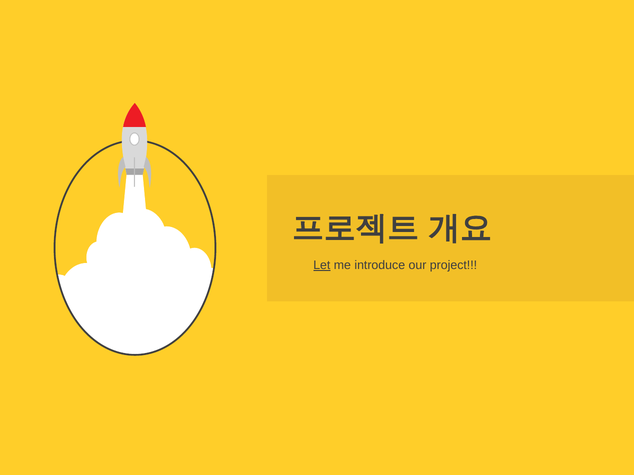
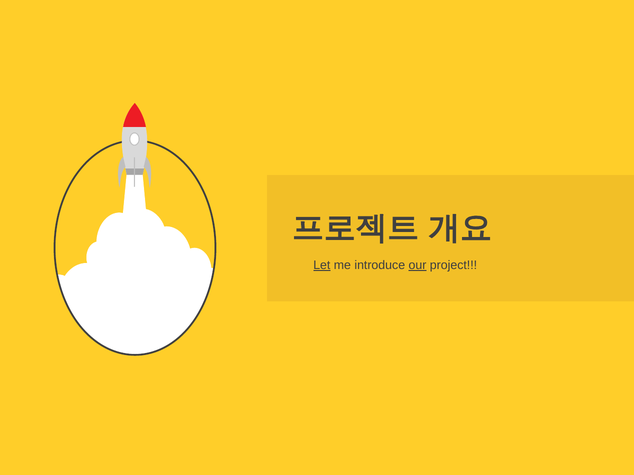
our underline: none -> present
